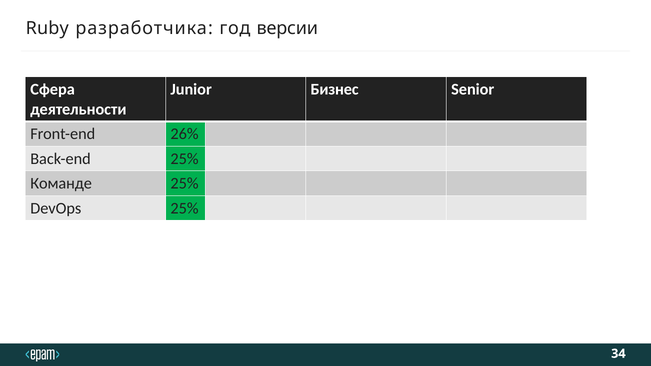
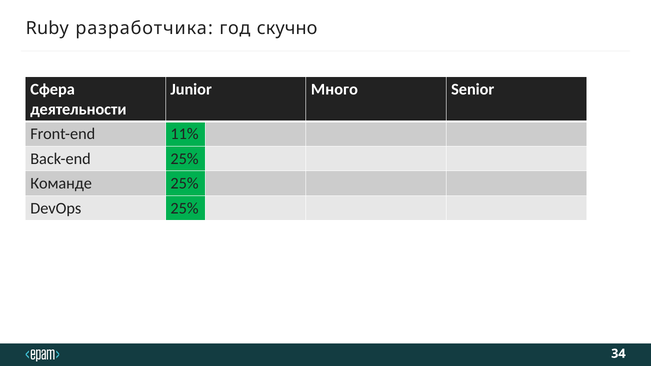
версии: версии -> скучно
Бизнес: Бизнес -> Много
26%: 26% -> 11%
